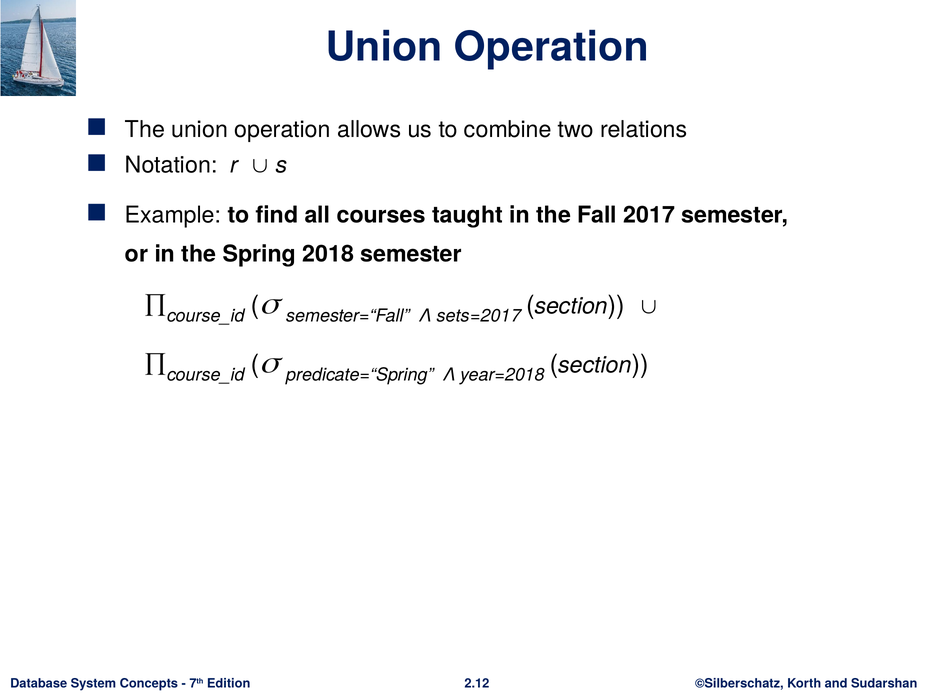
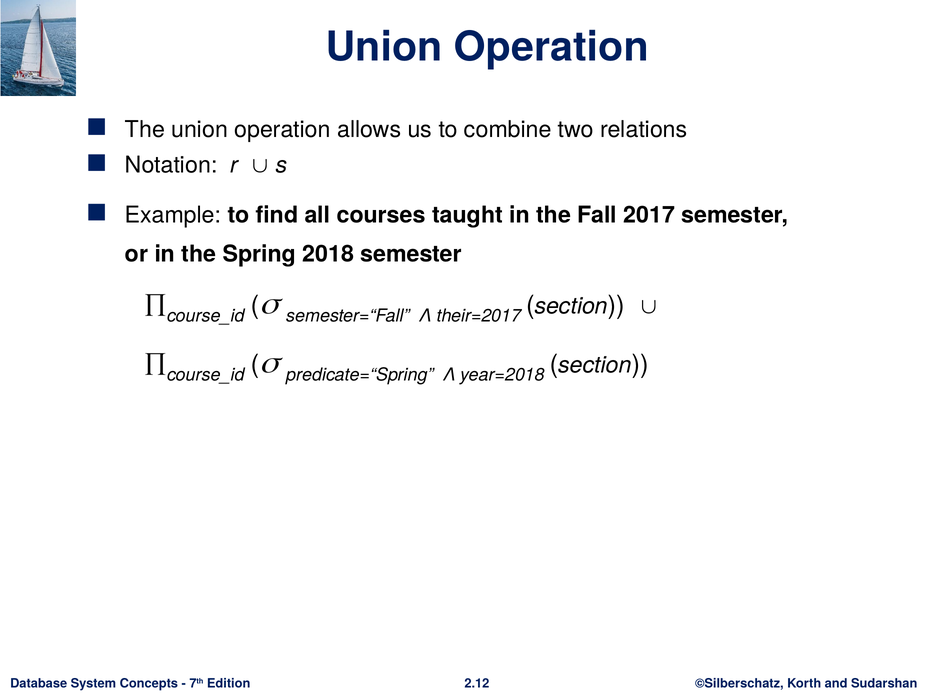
sets=2017: sets=2017 -> their=2017
